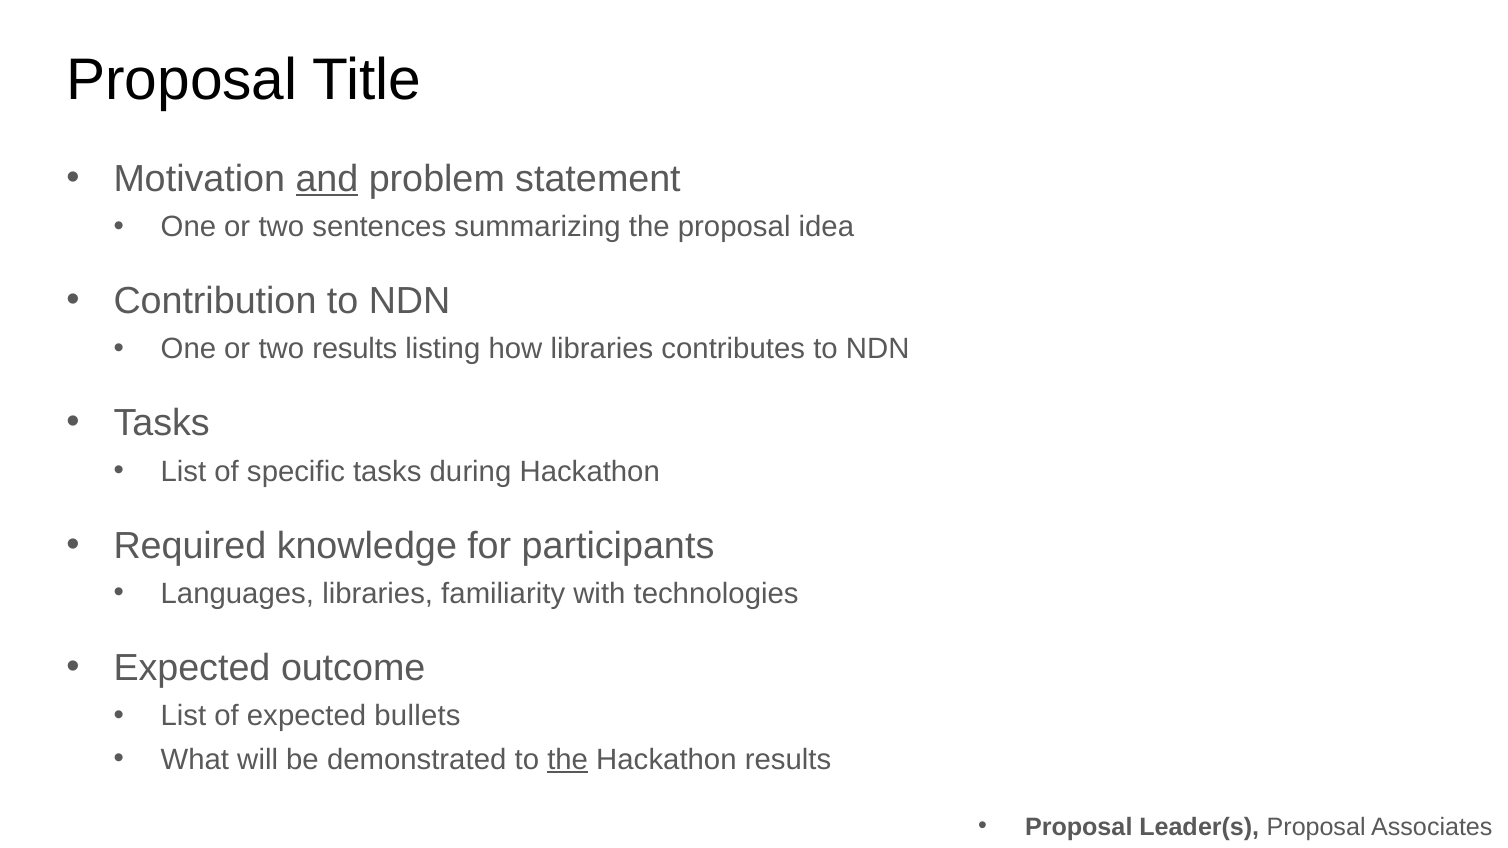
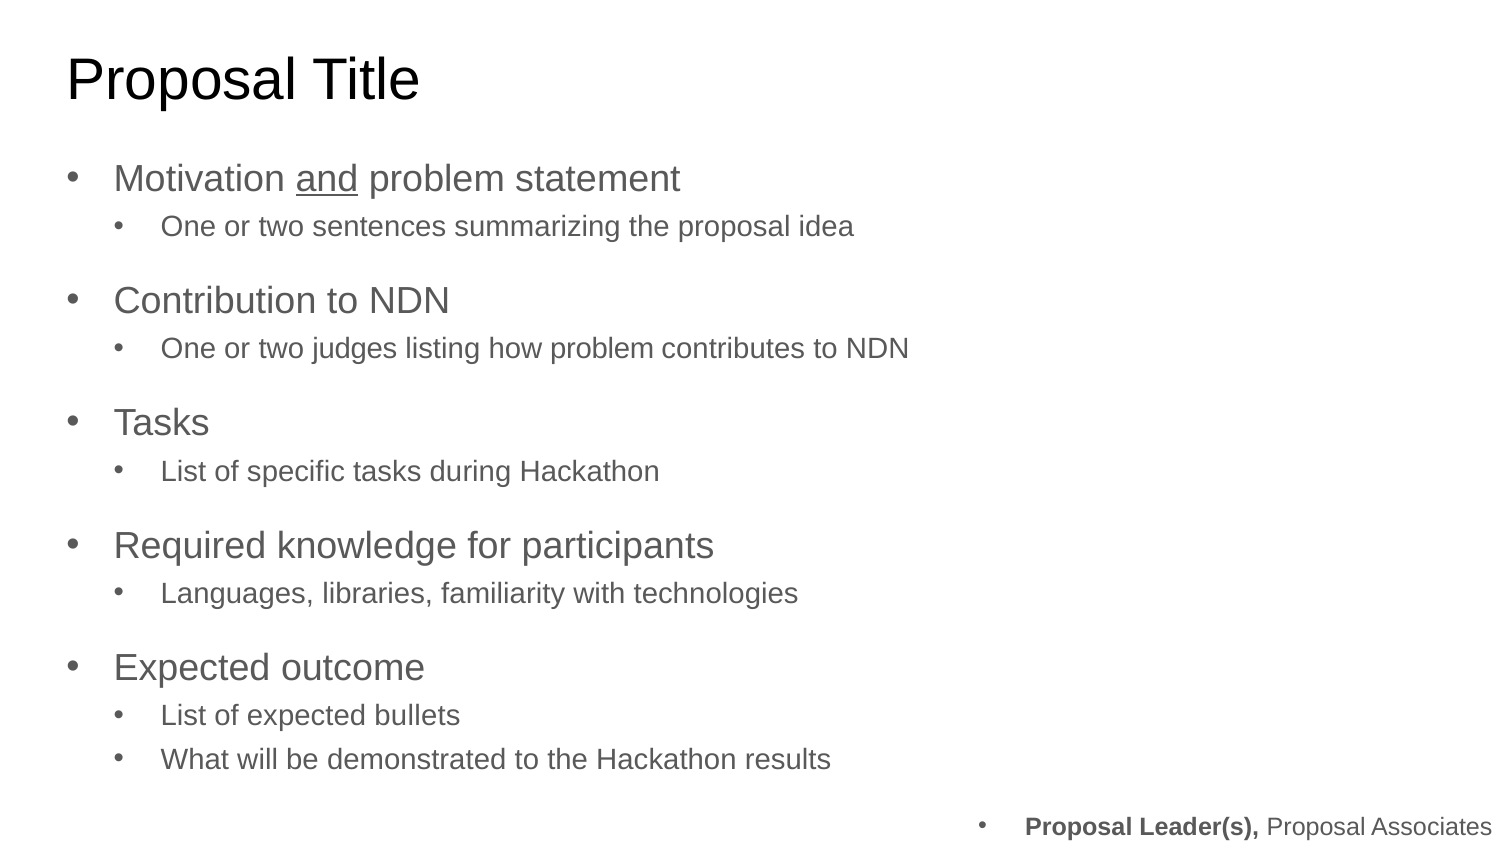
two results: results -> judges
how libraries: libraries -> problem
the at (568, 760) underline: present -> none
